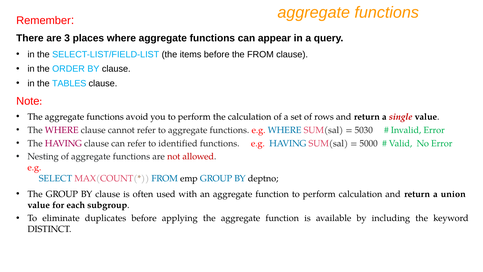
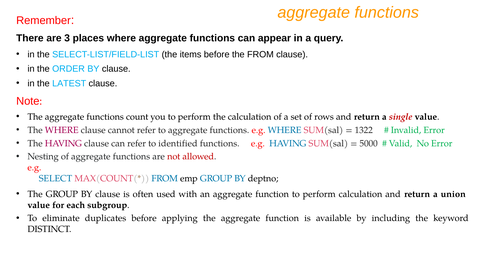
TABLES: TABLES -> LATEST
avoid: avoid -> count
5030: 5030 -> 1322
